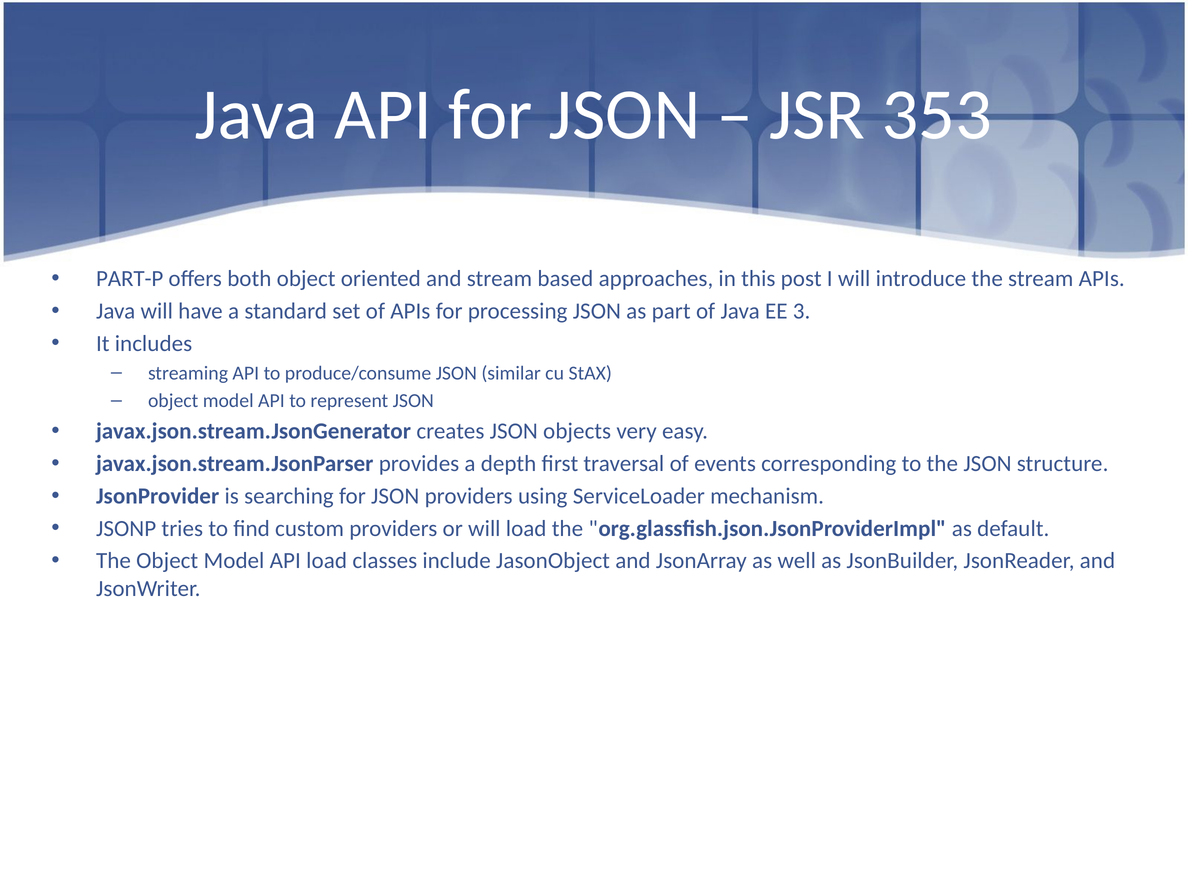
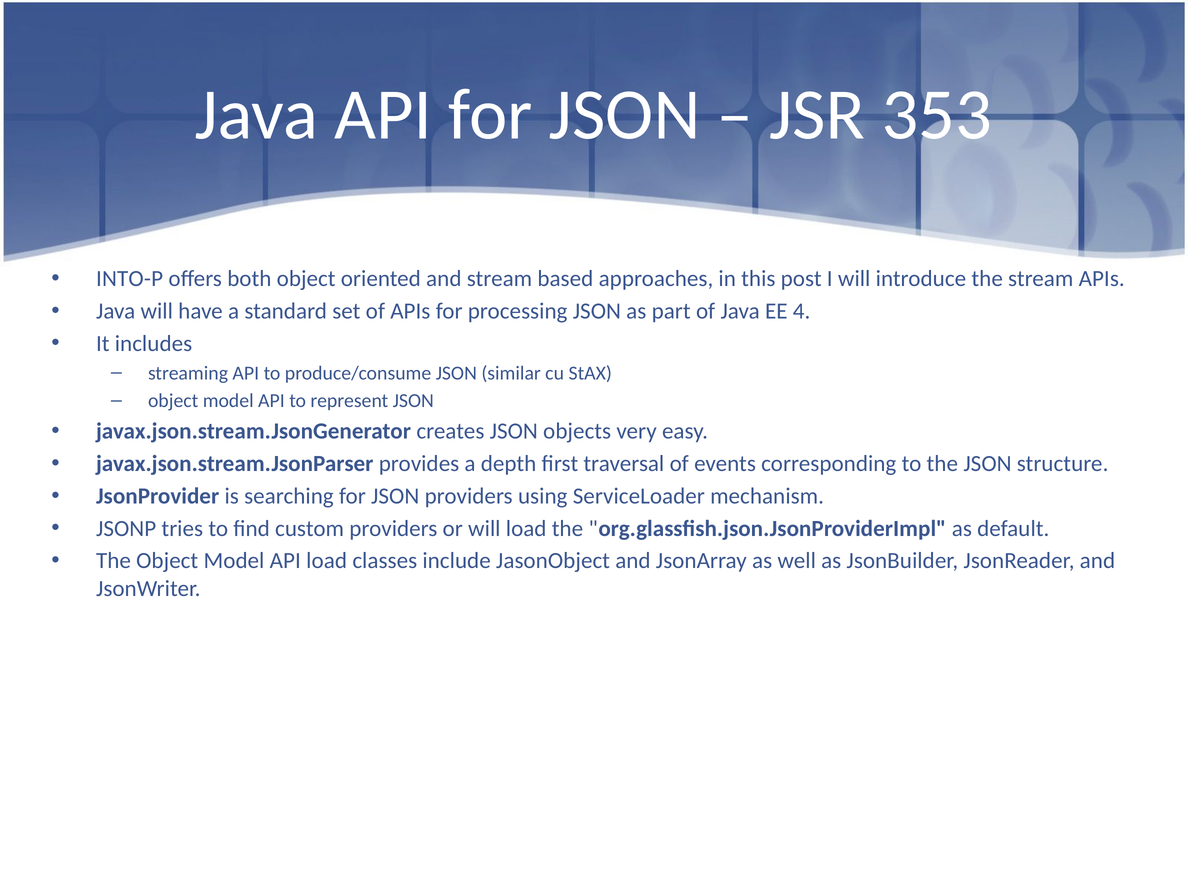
PART-P: PART-P -> INTO-P
3: 3 -> 4
